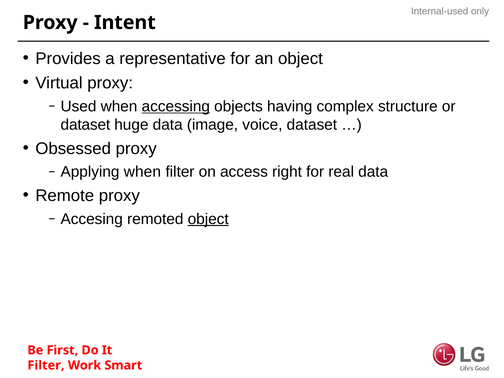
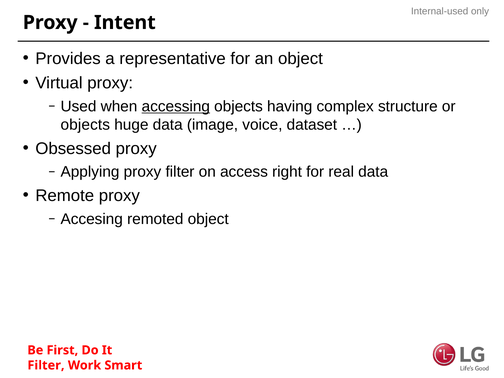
dataset at (85, 125): dataset -> objects
Applying when: when -> proxy
object at (208, 219) underline: present -> none
